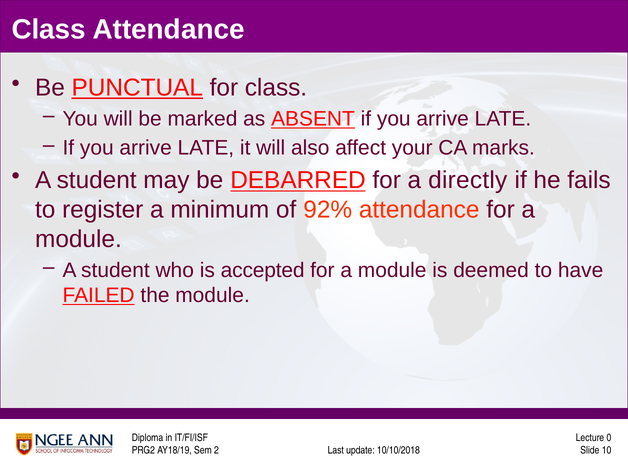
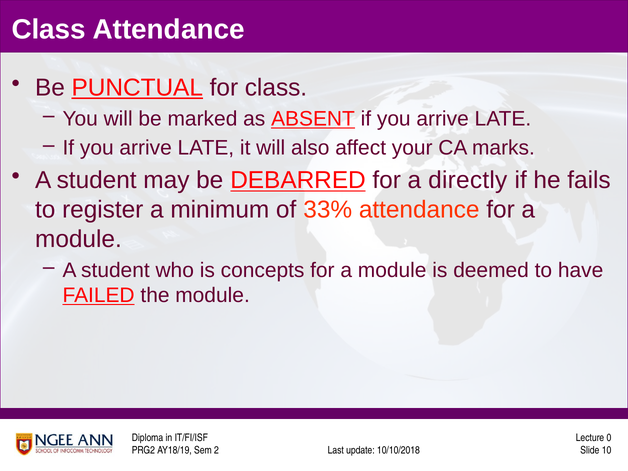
92%: 92% -> 33%
accepted: accepted -> concepts
